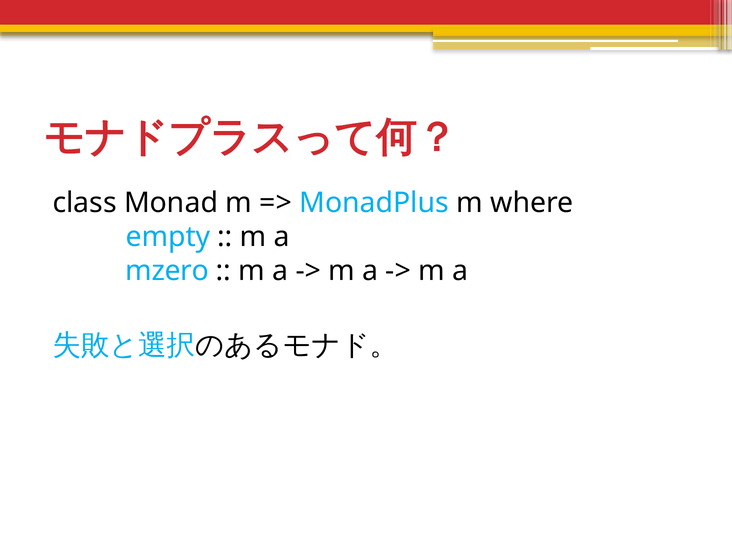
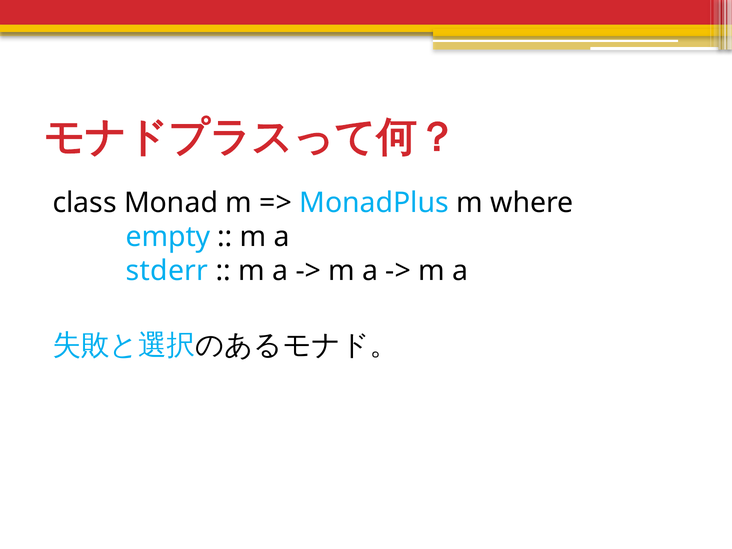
mzero: mzero -> stderr
